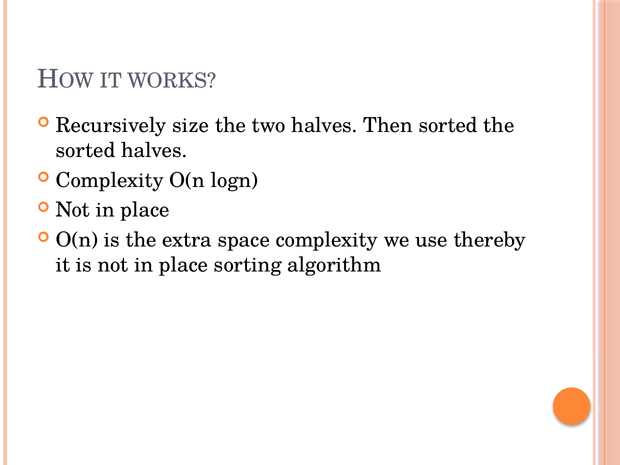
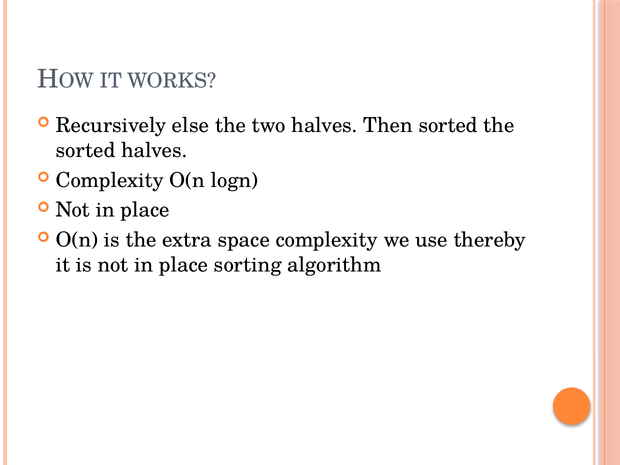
size: size -> else
